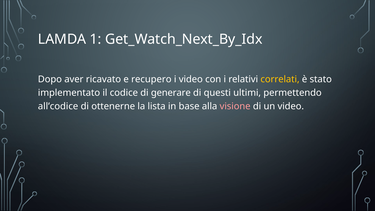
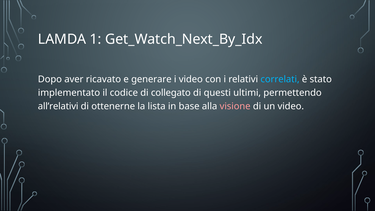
recupero: recupero -> generare
correlati colour: yellow -> light blue
generare: generare -> collegato
all’codice: all’codice -> all’relativi
